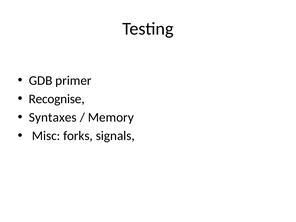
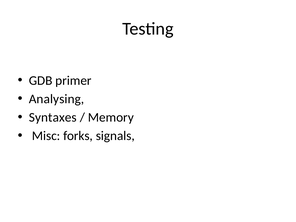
Recognise: Recognise -> Analysing
